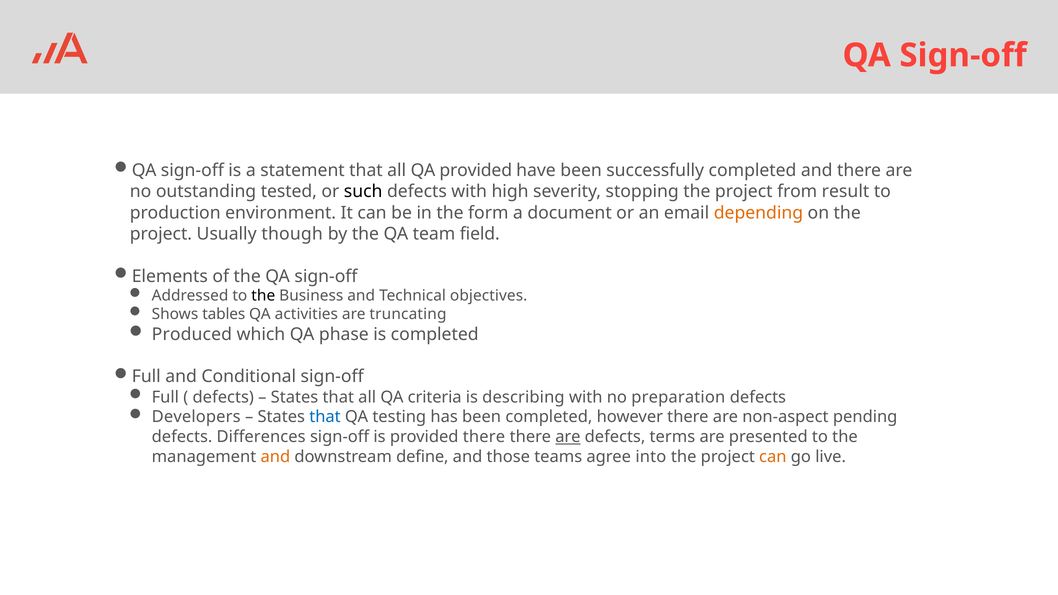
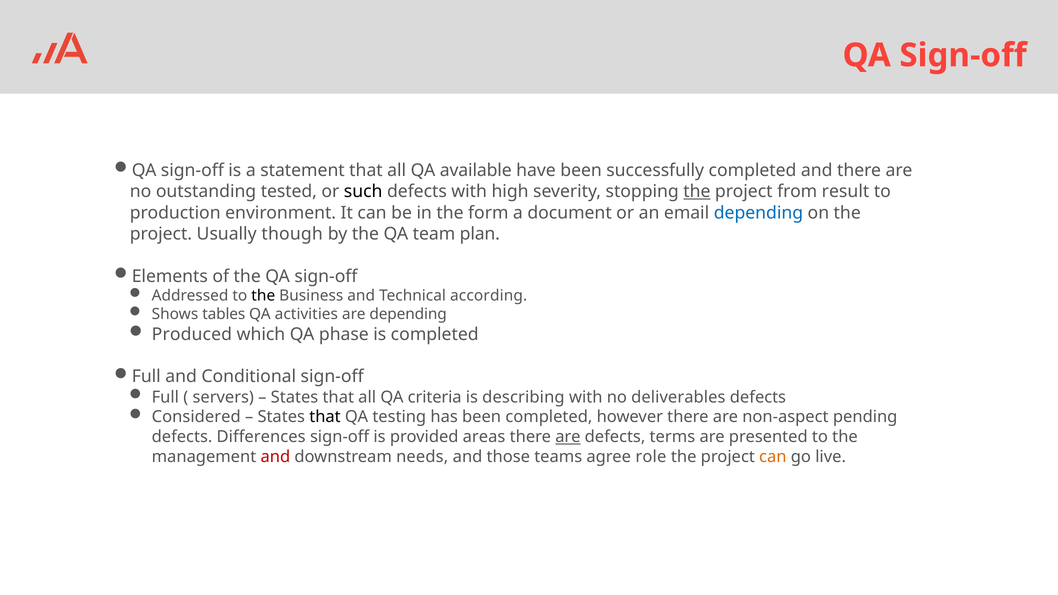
QA provided: provided -> available
the at (697, 192) underline: none -> present
depending at (758, 213) colour: orange -> blue
field: field -> plan
objectives: objectives -> according
are truncating: truncating -> depending
defects at (223, 397): defects -> servers
preparation: preparation -> deliverables
Developers: Developers -> Considered
that at (325, 417) colour: blue -> black
provided there: there -> areas
and at (275, 457) colour: orange -> red
define: define -> needs
into: into -> role
